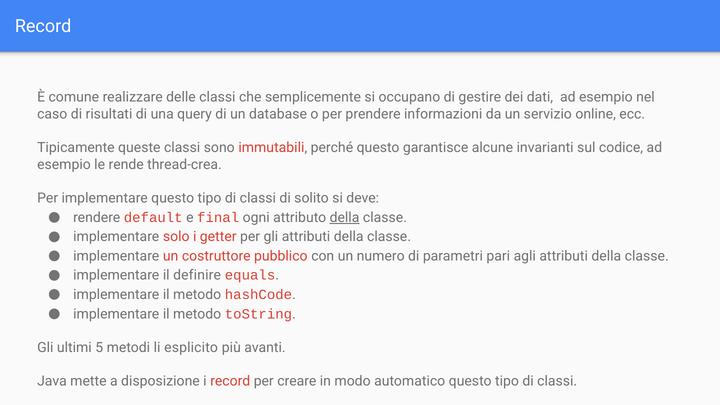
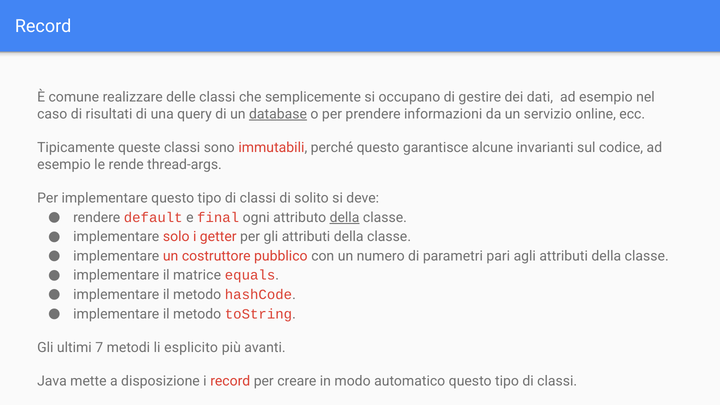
database underline: none -> present
thread-crea: thread-crea -> thread-args
definire: definire -> matrice
5: 5 -> 7
